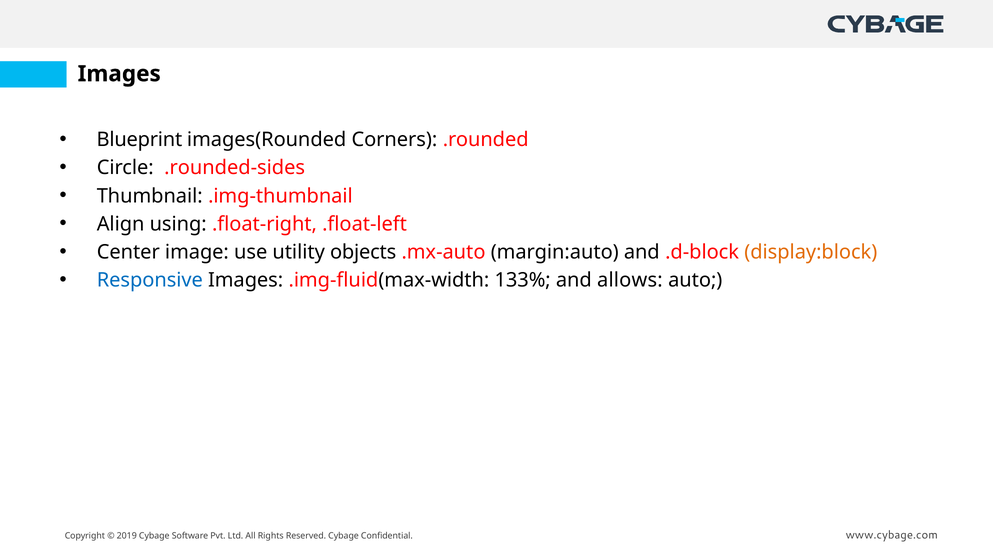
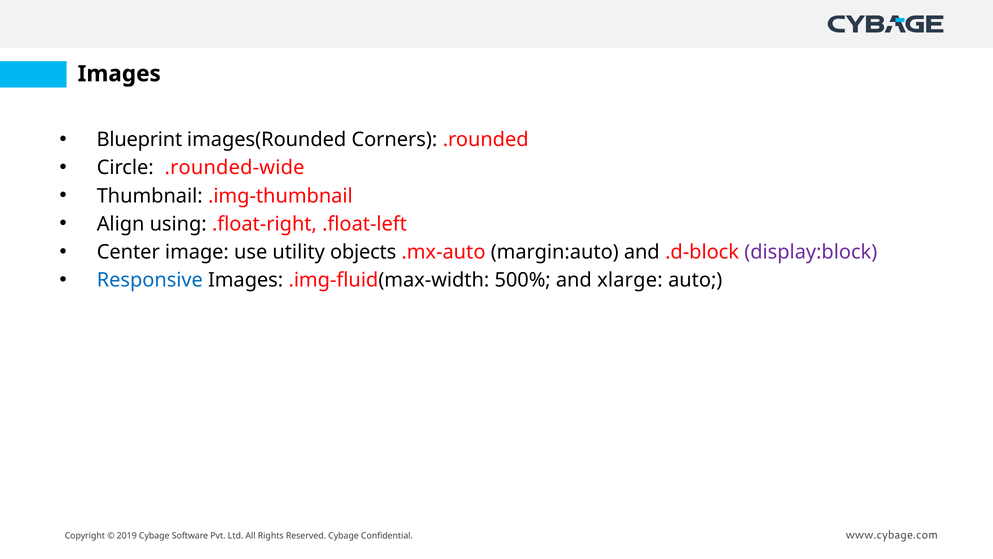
.rounded-sides: .rounded-sides -> .rounded-wide
display:block colour: orange -> purple
133%: 133% -> 500%
allows: allows -> xlarge
